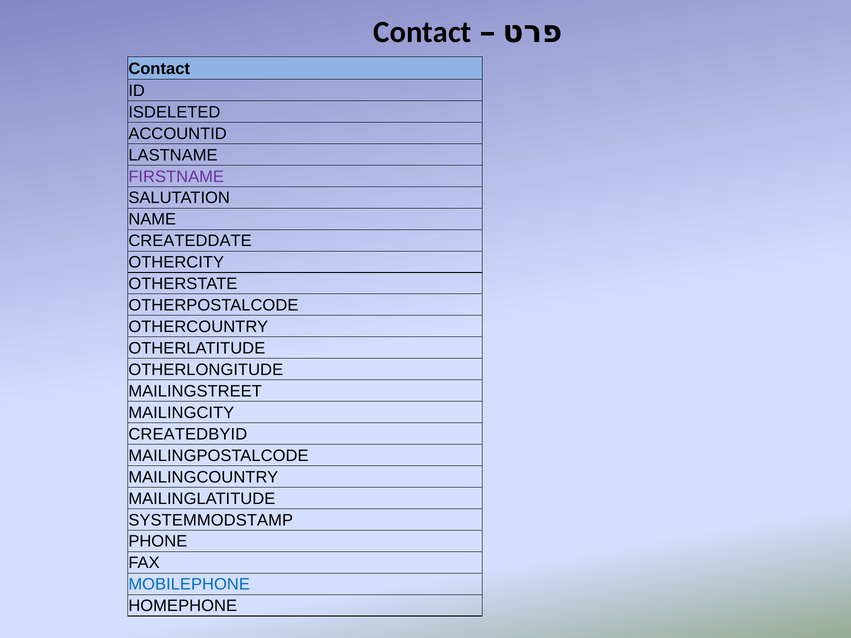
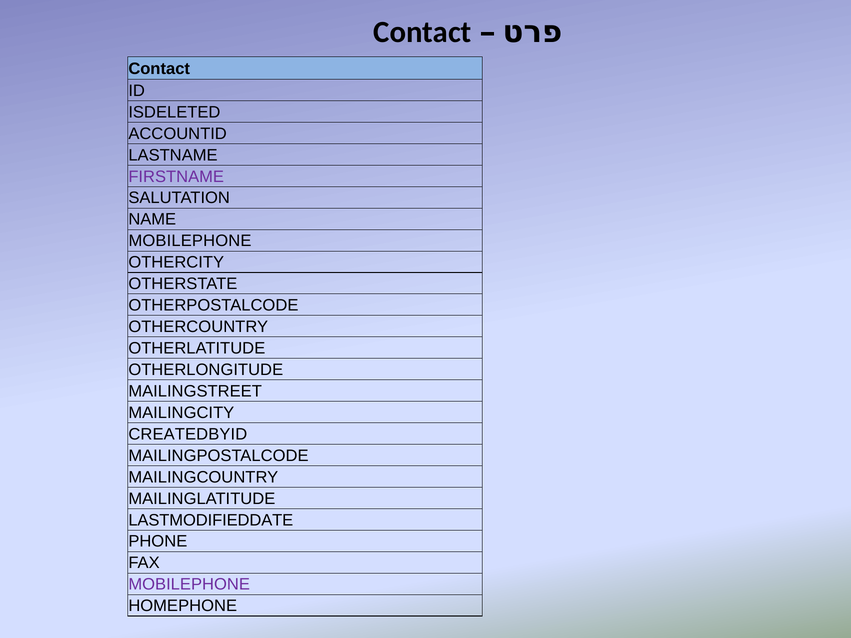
CREATEDDATE at (190, 241): CREATEDDATE -> MOBILEPHONE
SYSTEMMODSTAMP: SYSTEMMODSTAMP -> LASTMODIFIEDDATE
MOBILEPHONE at (189, 585) colour: blue -> purple
